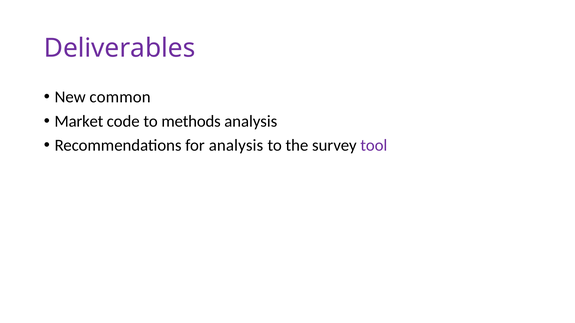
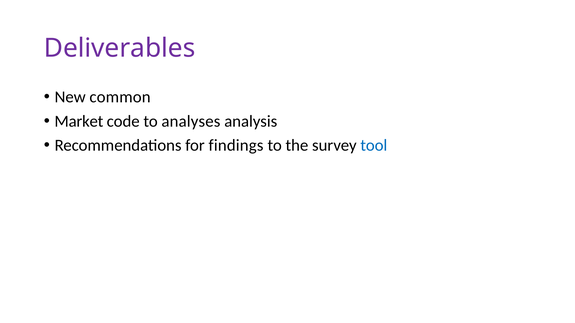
methods: methods -> analyses
for analysis: analysis -> findings
tool colour: purple -> blue
